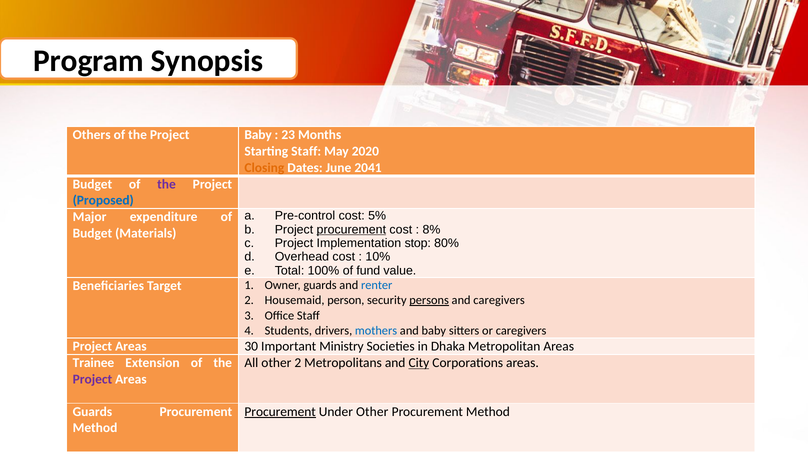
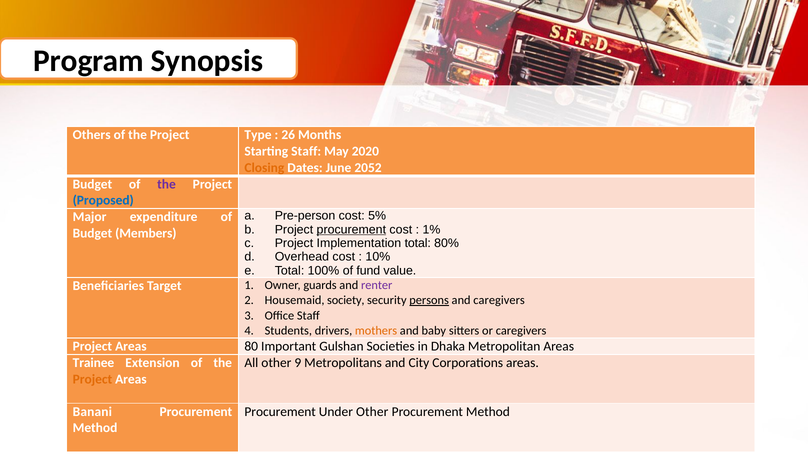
Project Baby: Baby -> Type
23: 23 -> 26
2041: 2041 -> 2052
Pre-control: Pre-control -> Pre-person
8%: 8% -> 1%
Materials: Materials -> Members
Implementation stop: stop -> total
renter colour: blue -> purple
person: person -> society
mothers colour: blue -> orange
30: 30 -> 80
Ministry: Ministry -> Gulshan
other 2: 2 -> 9
City underline: present -> none
Project at (92, 380) colour: purple -> orange
Guards at (92, 412): Guards -> Banani
Procurement at (280, 412) underline: present -> none
